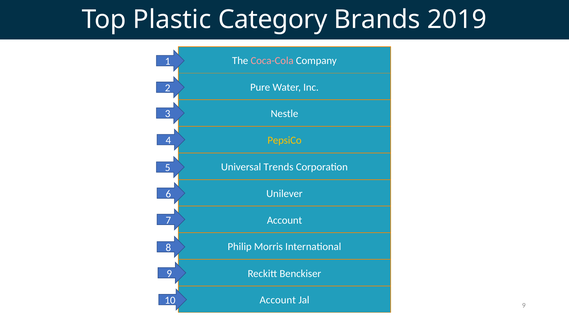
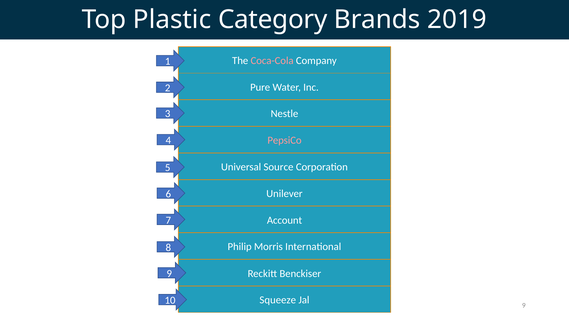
PepsiCo colour: yellow -> pink
Trends: Trends -> Source
Account at (278, 300): Account -> Squeeze
